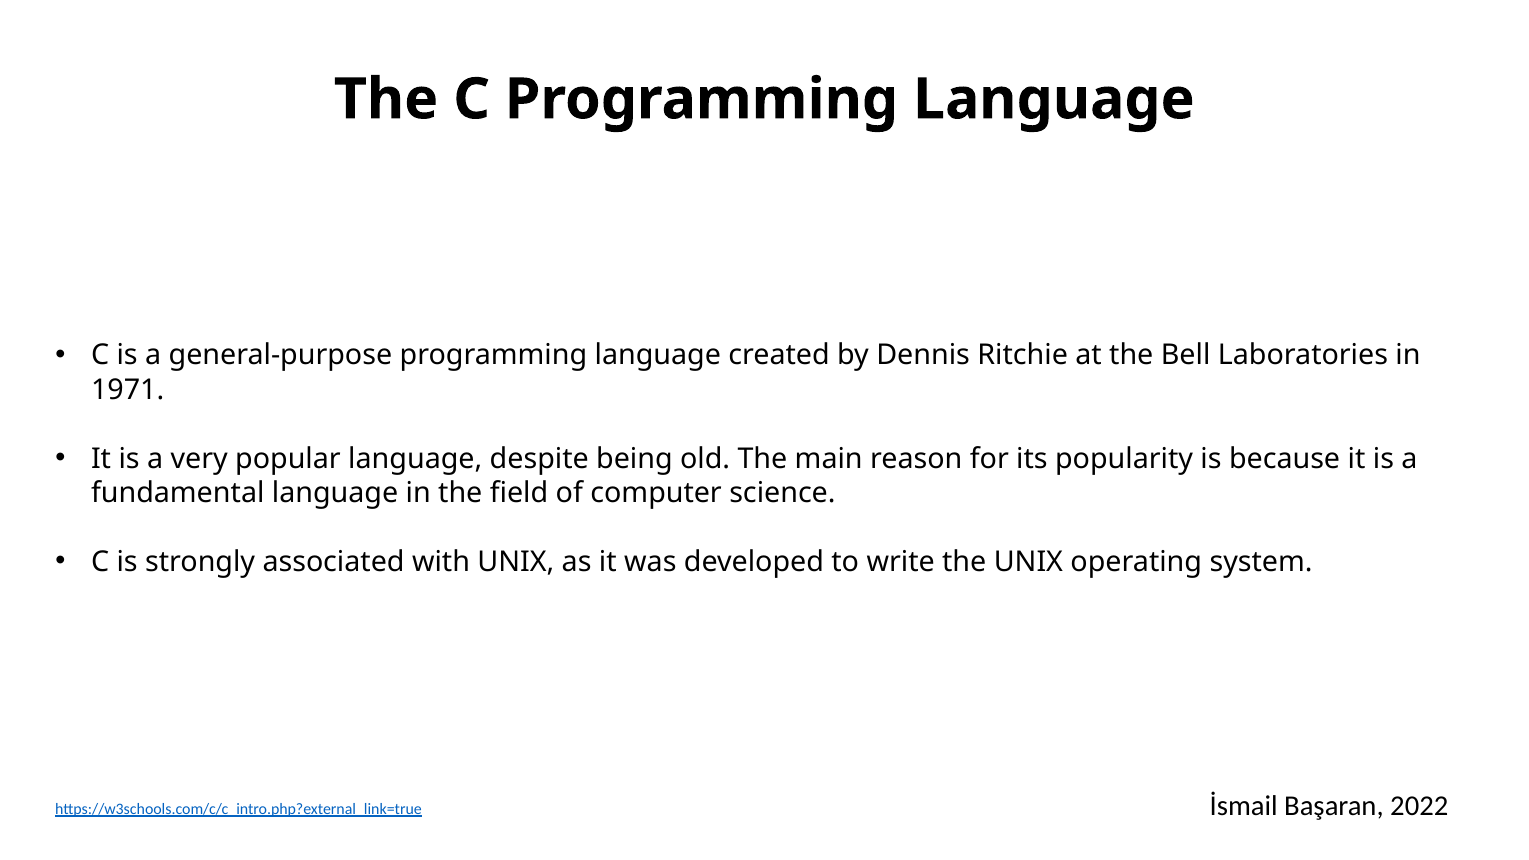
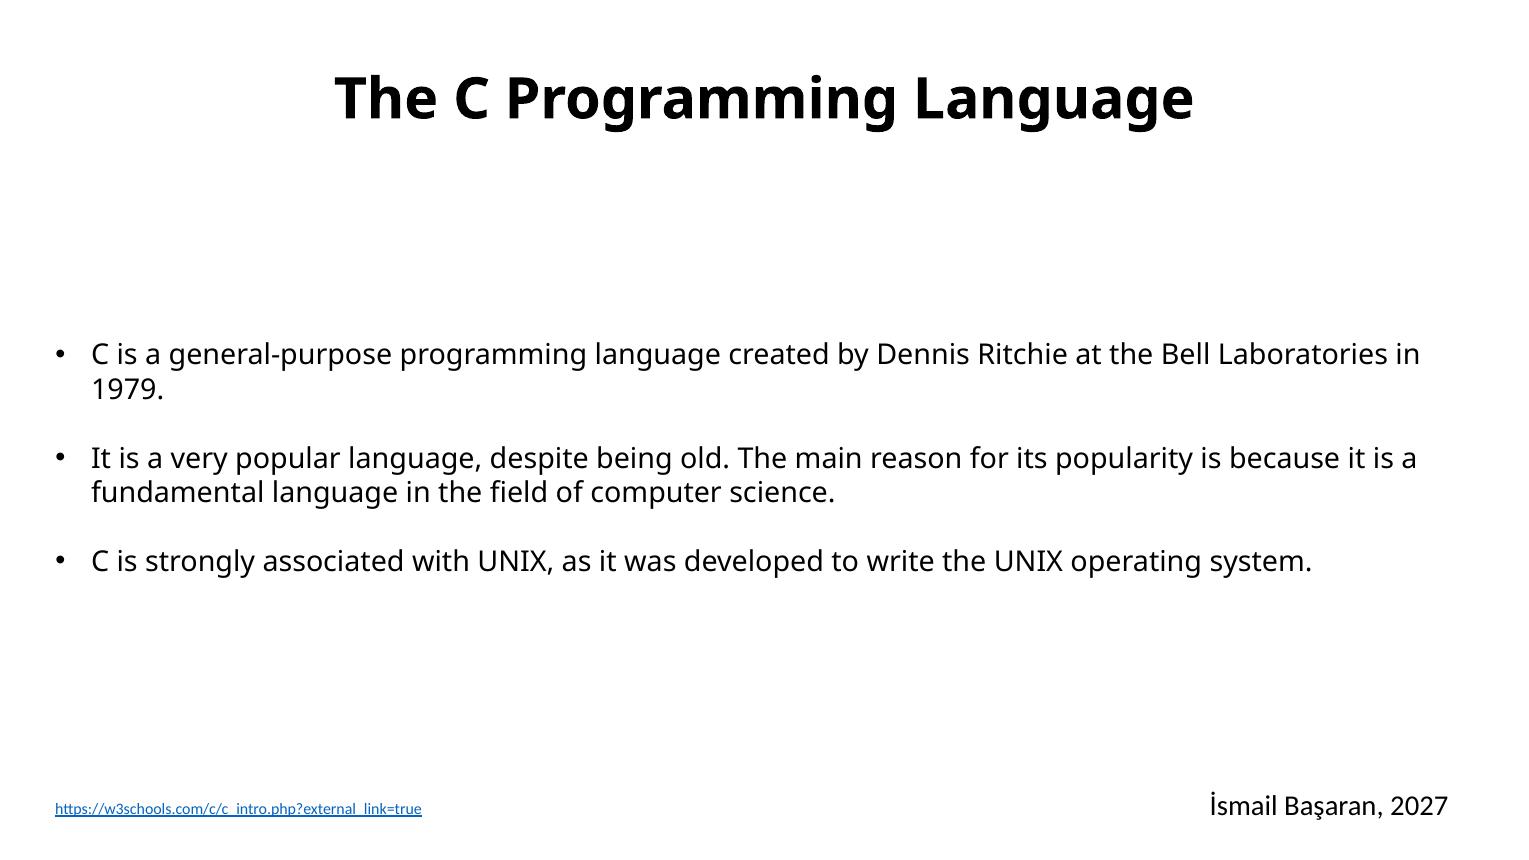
1971: 1971 -> 1979
2022: 2022 -> 2027
